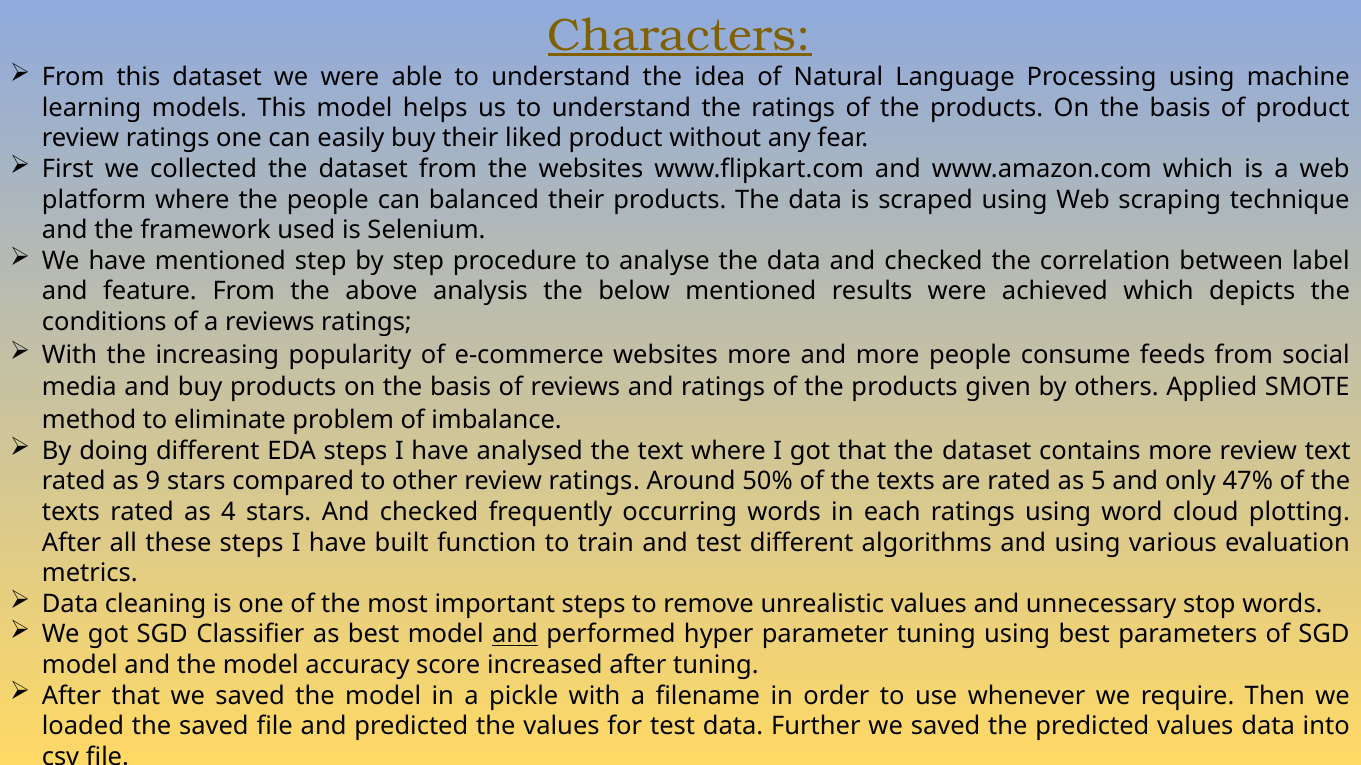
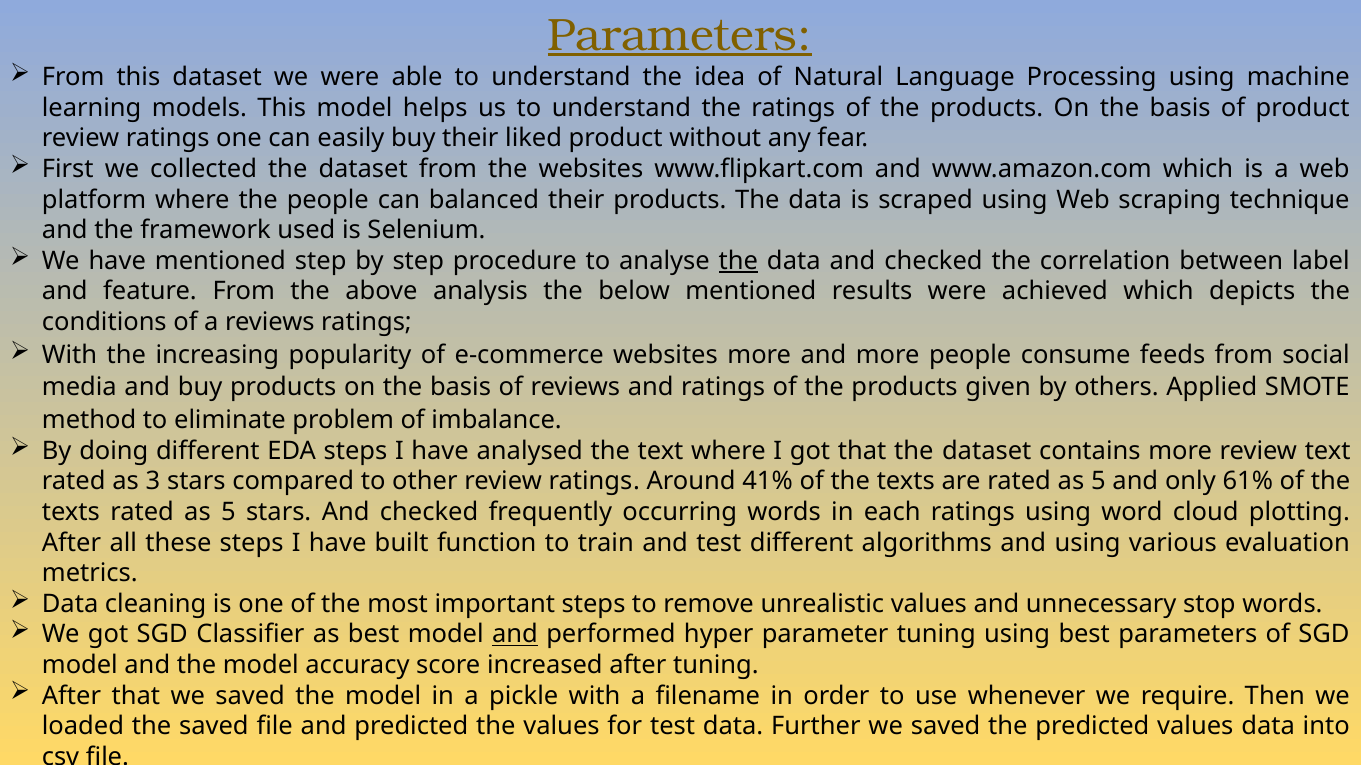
Characters at (679, 35): Characters -> Parameters
the at (738, 261) underline: none -> present
9: 9 -> 3
50%: 50% -> 41%
47%: 47% -> 61%
texts rated as 4: 4 -> 5
